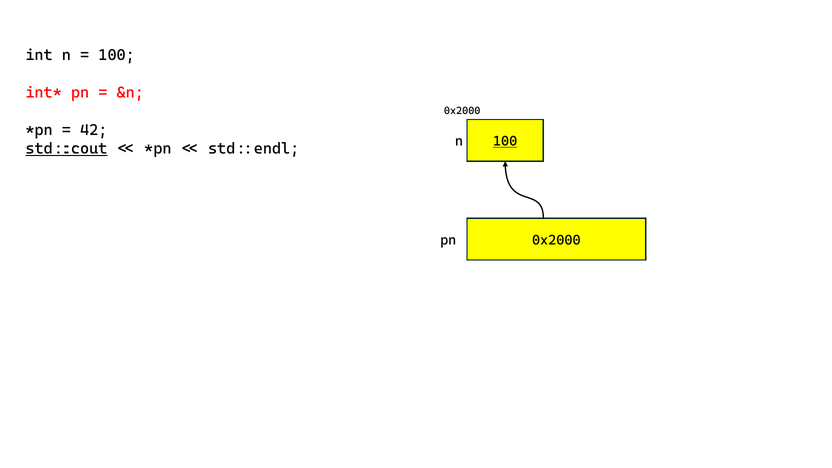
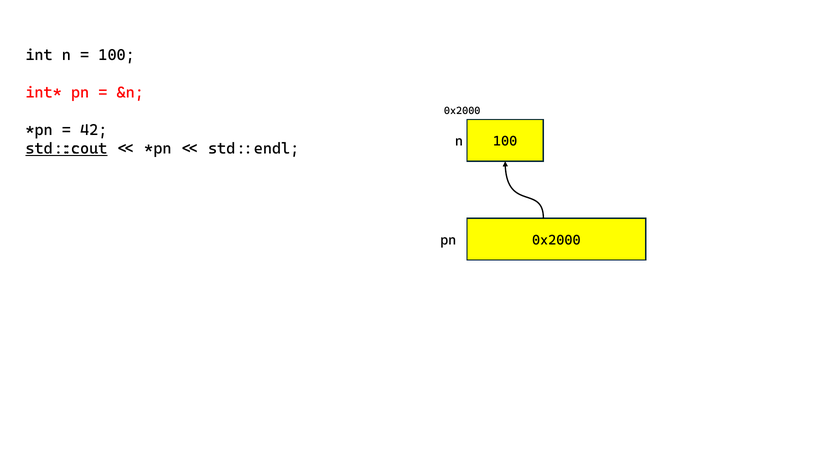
100 at (505, 141) underline: present -> none
